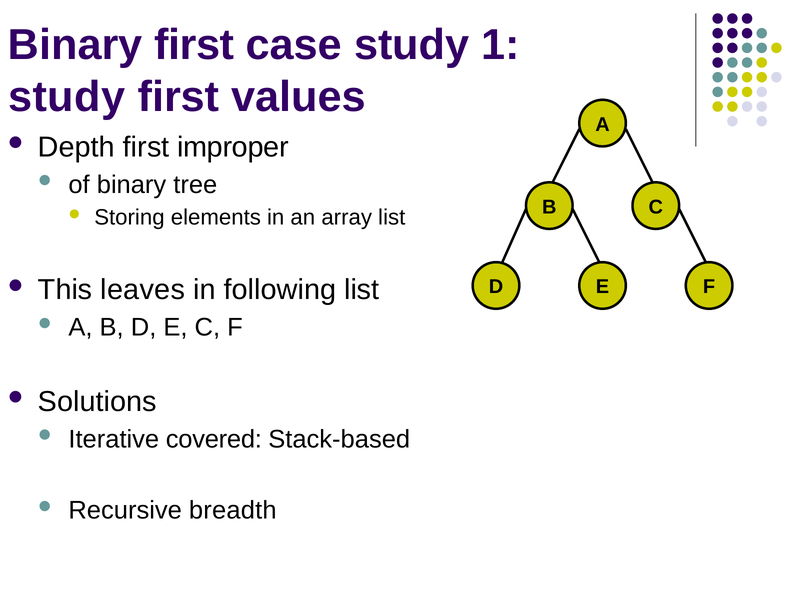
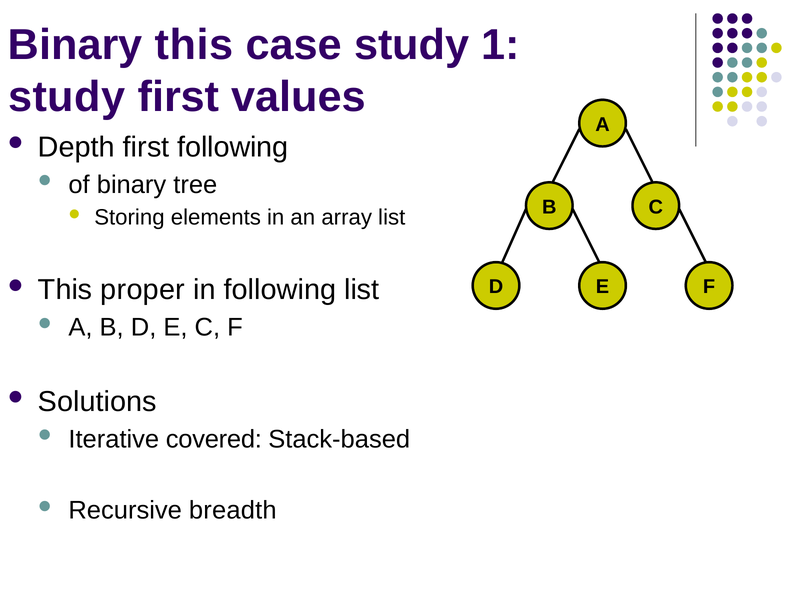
Binary first: first -> this
first improper: improper -> following
leaves: leaves -> proper
